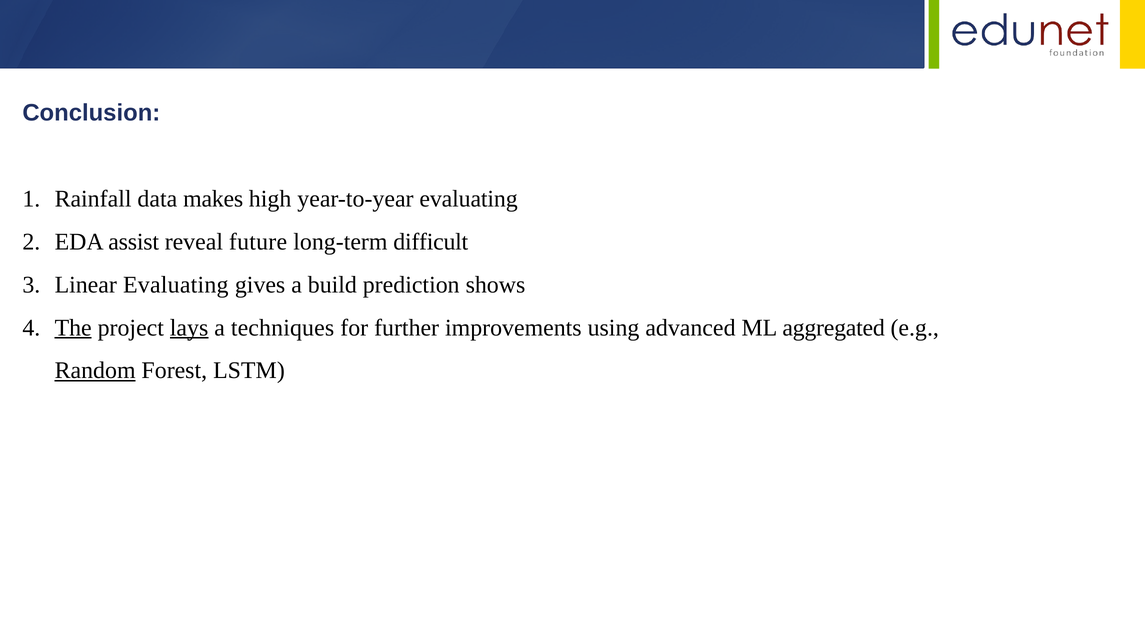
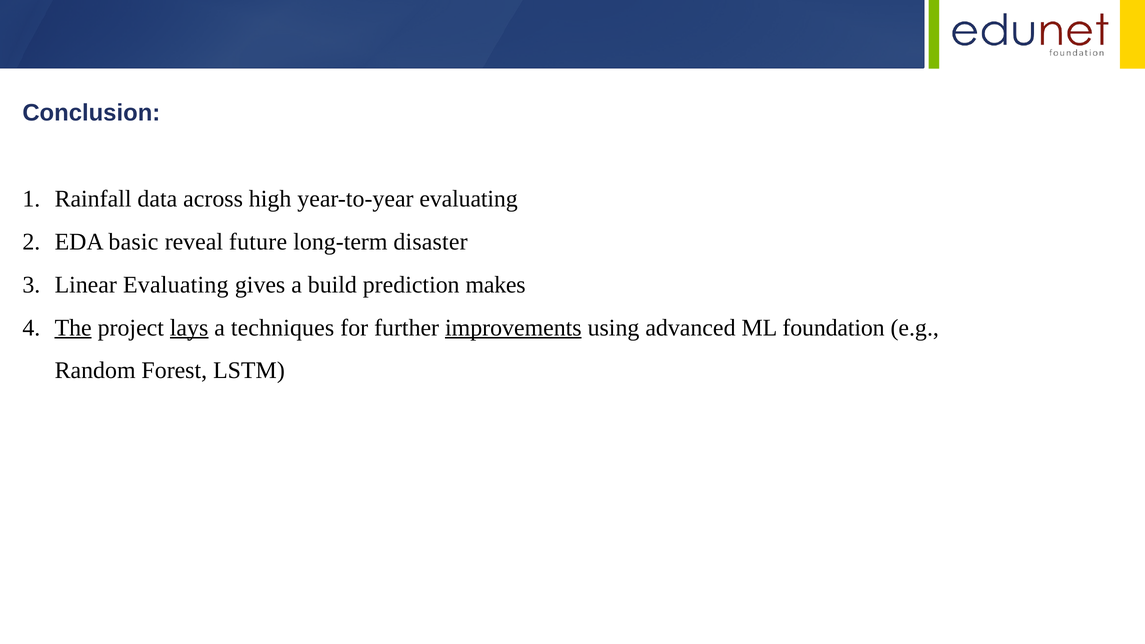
makes: makes -> across
assist: assist -> basic
difficult: difficult -> disaster
shows: shows -> makes
improvements underline: none -> present
aggregated: aggregated -> foundation
Random underline: present -> none
